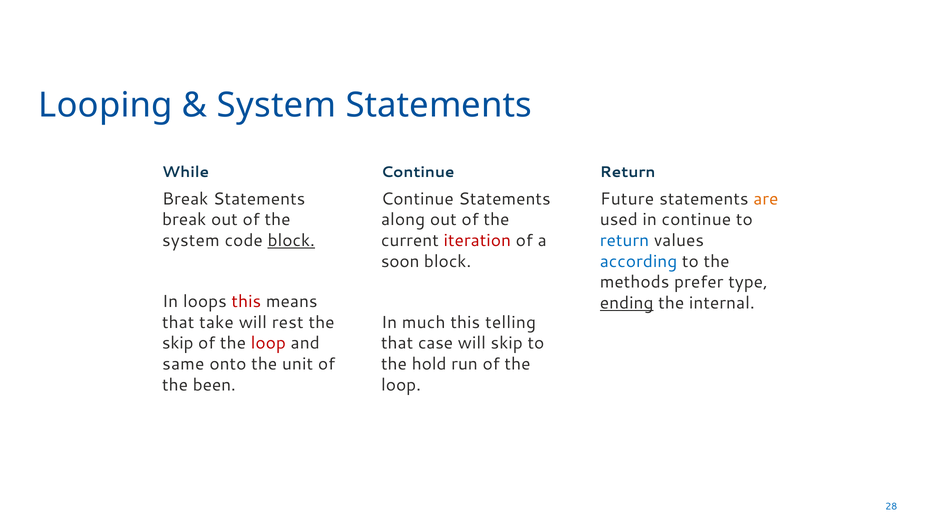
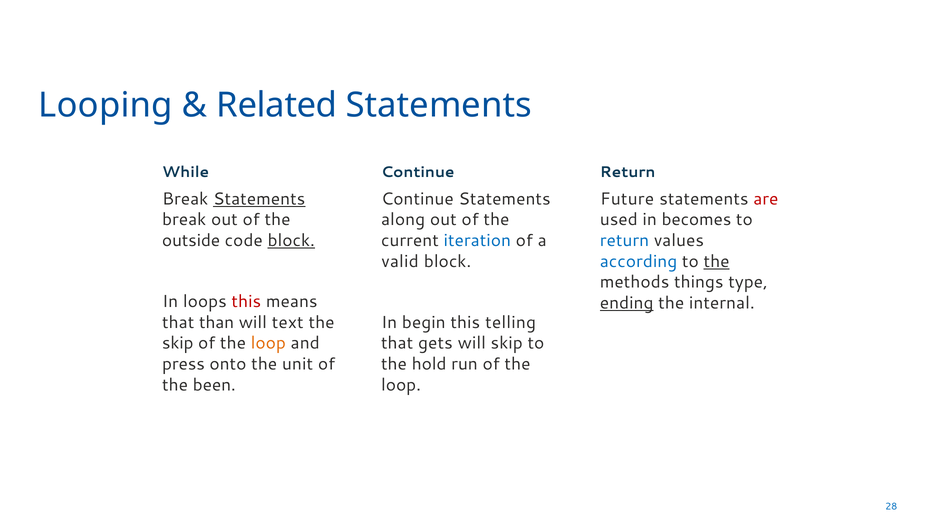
System at (276, 105): System -> Related
Statements at (259, 199) underline: none -> present
are colour: orange -> red
in continue: continue -> becomes
system at (191, 240): system -> outside
iteration colour: red -> blue
soon: soon -> valid
the at (717, 261) underline: none -> present
prefer: prefer -> things
take: take -> than
rest: rest -> text
much: much -> begin
loop at (268, 343) colour: red -> orange
case: case -> gets
same: same -> press
